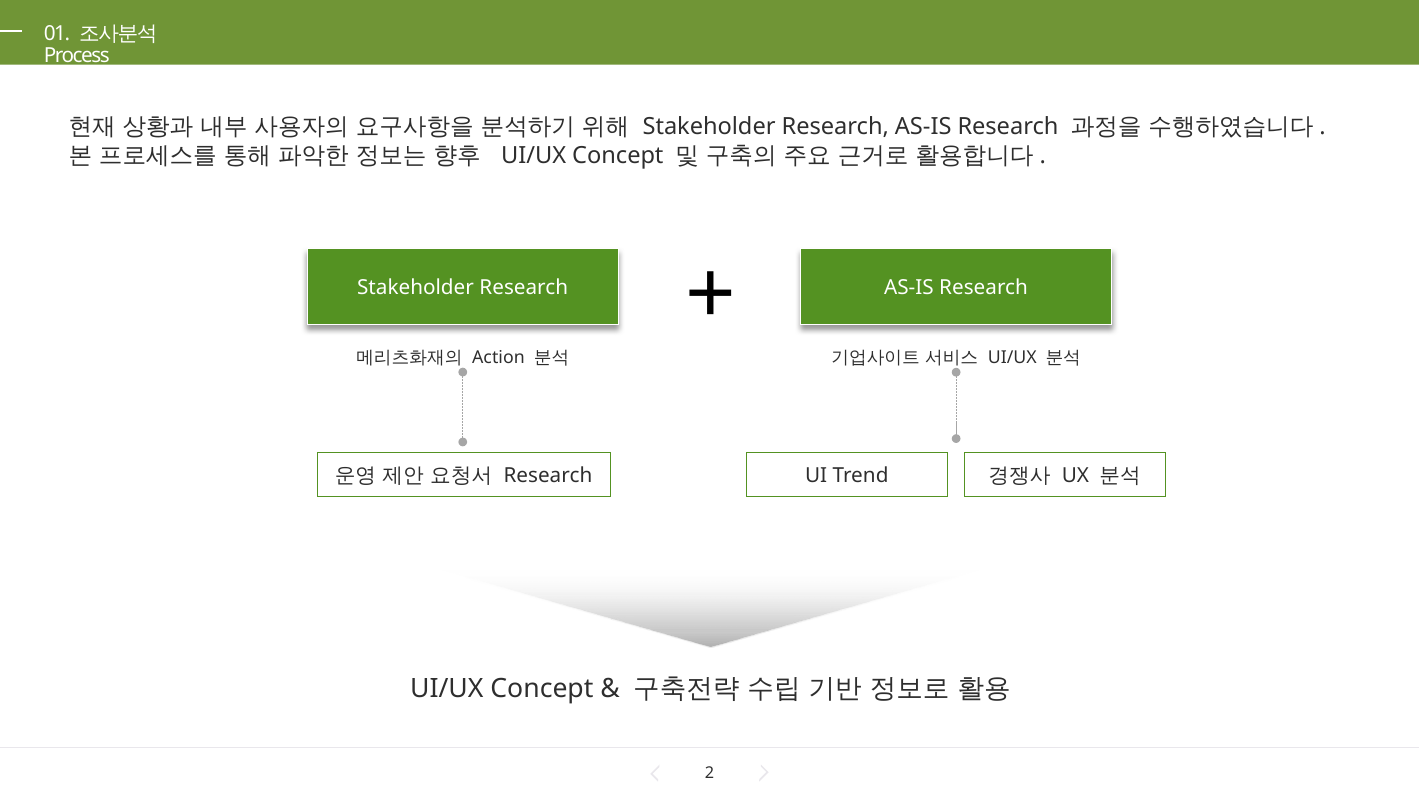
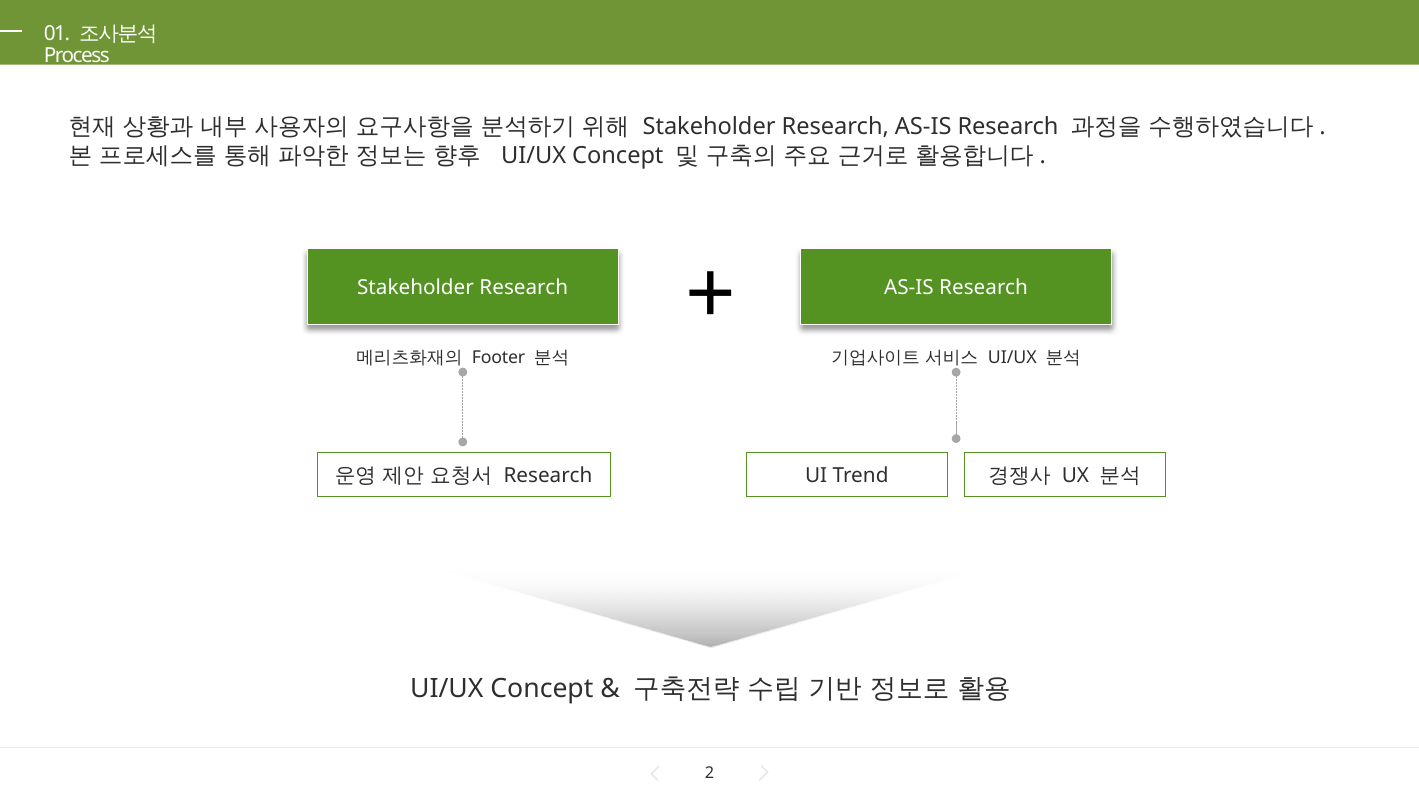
Action: Action -> Footer
